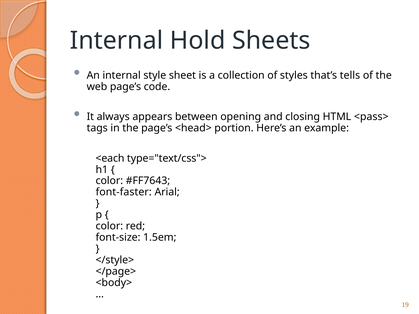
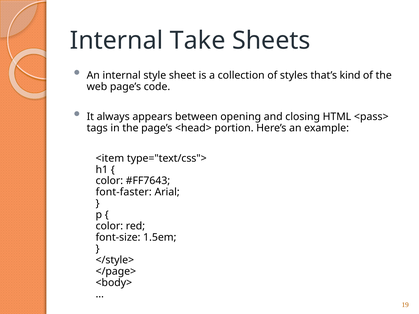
Hold: Hold -> Take
tells: tells -> kind
<each: <each -> <item
